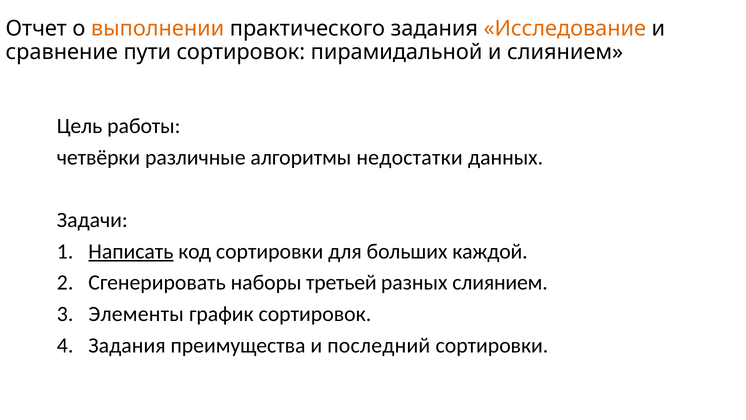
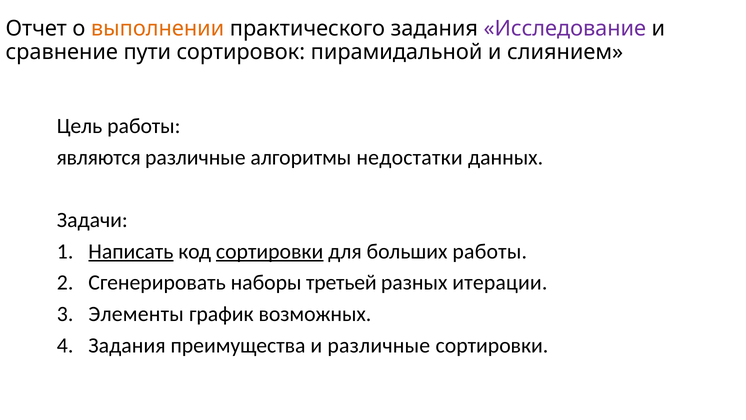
Исследование colour: orange -> purple
четвёрки: четвёрки -> являются
сортировки at (270, 251) underline: none -> present
больших каждой: каждой -> работы
разных слиянием: слиянием -> итерации
график сортировок: сортировок -> возможных
и последний: последний -> различные
